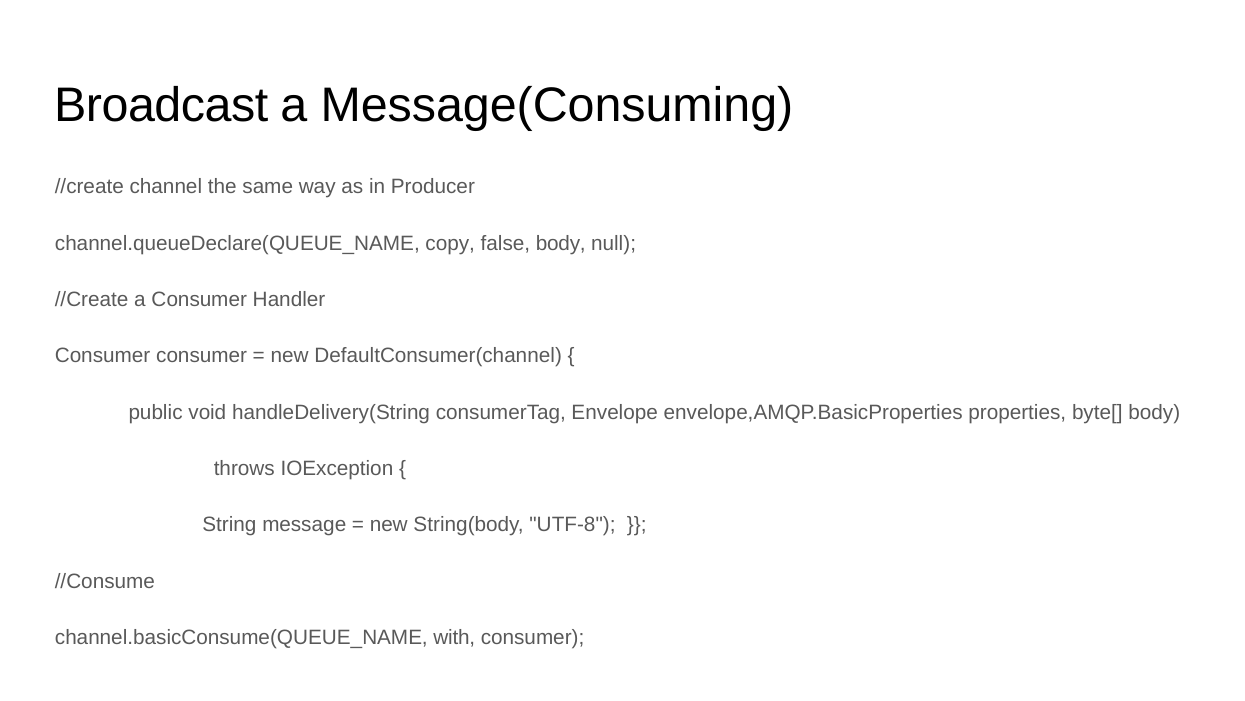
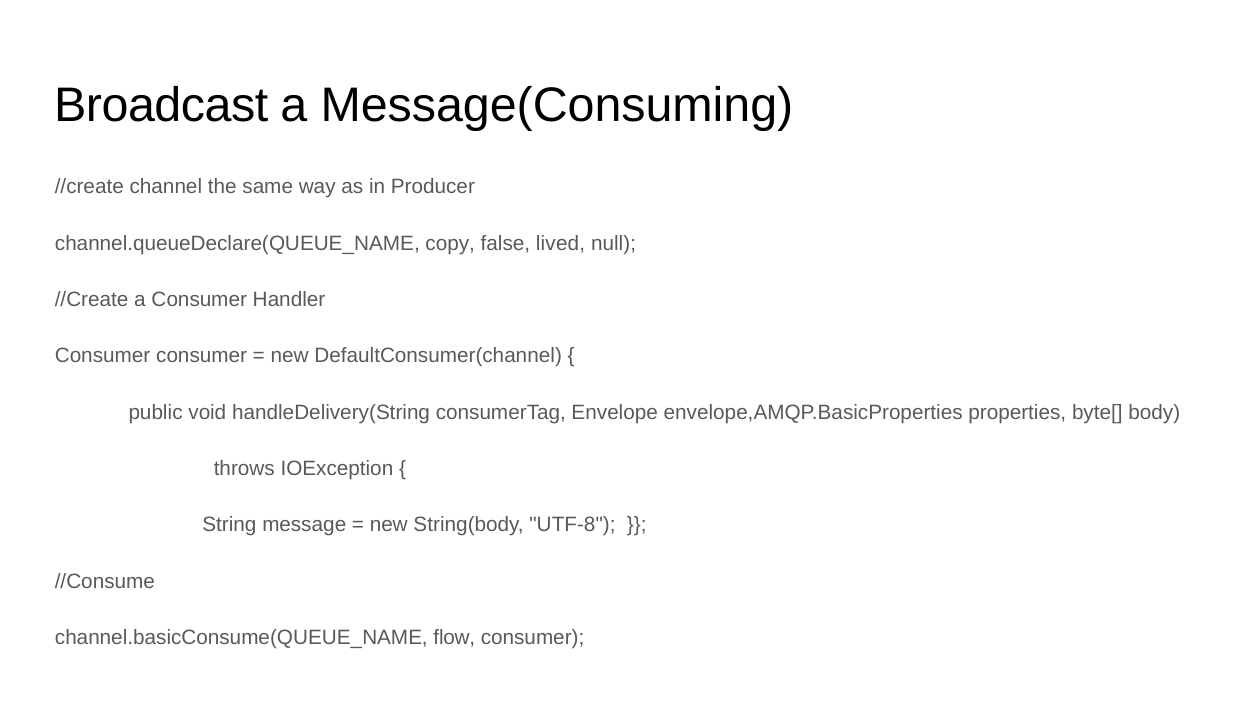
false body: body -> lived
with: with -> flow
